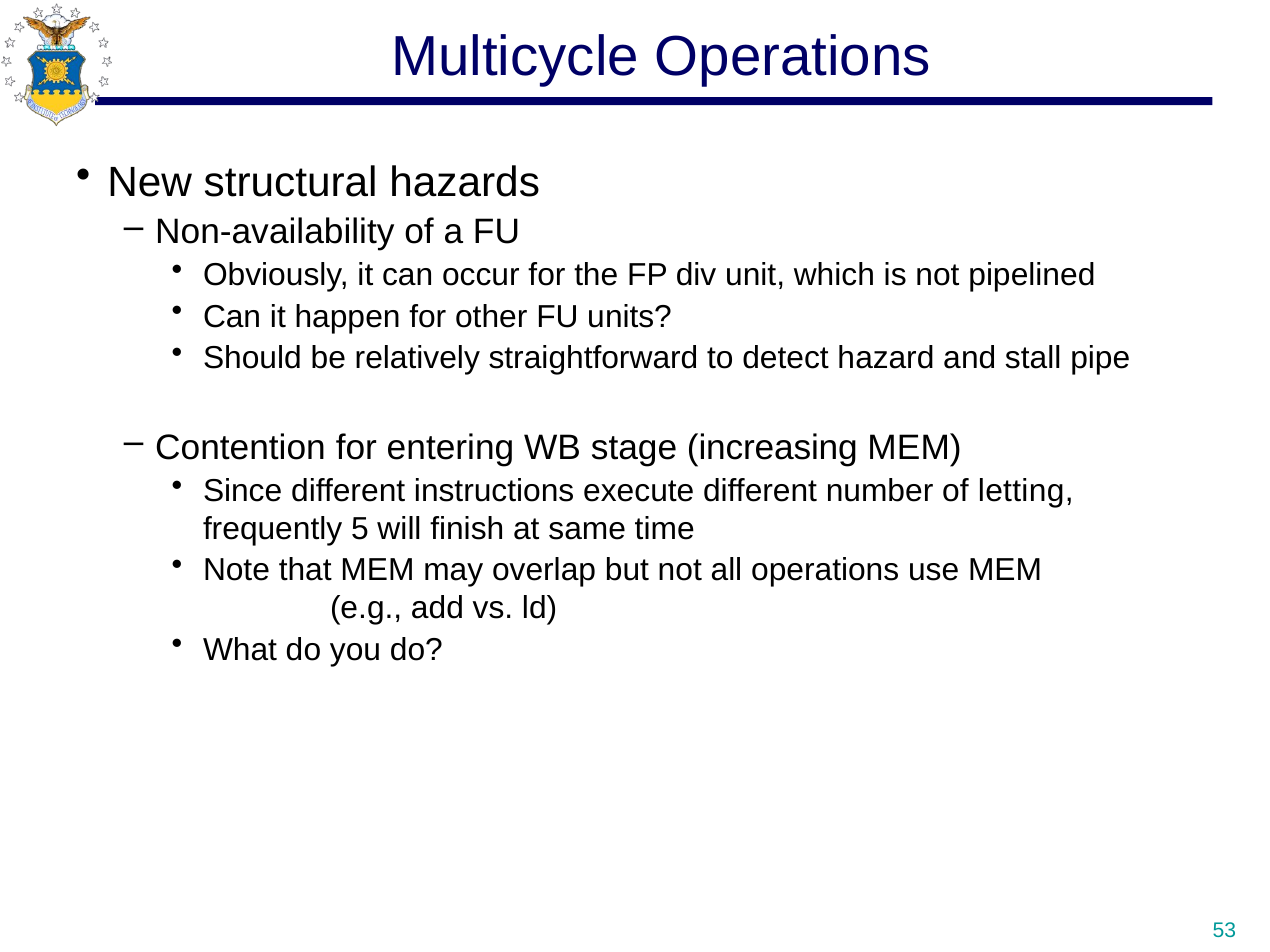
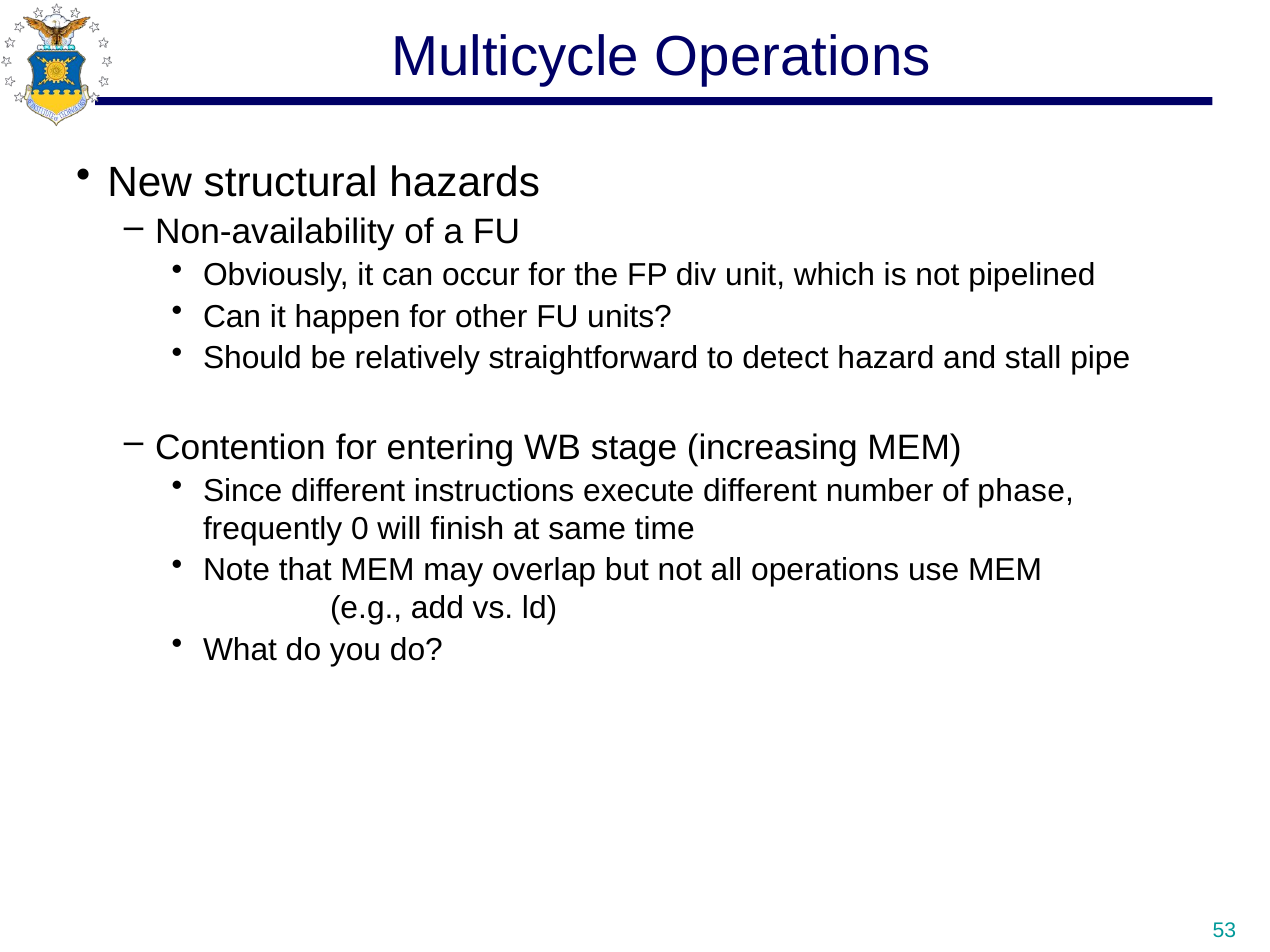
letting: letting -> phase
5: 5 -> 0
